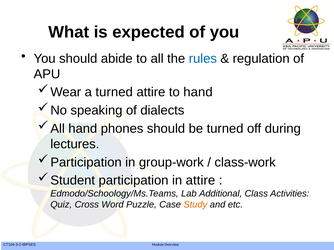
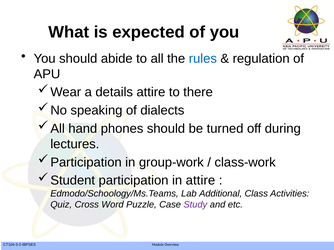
a turned: turned -> details
to hand: hand -> there
Study colour: orange -> purple
